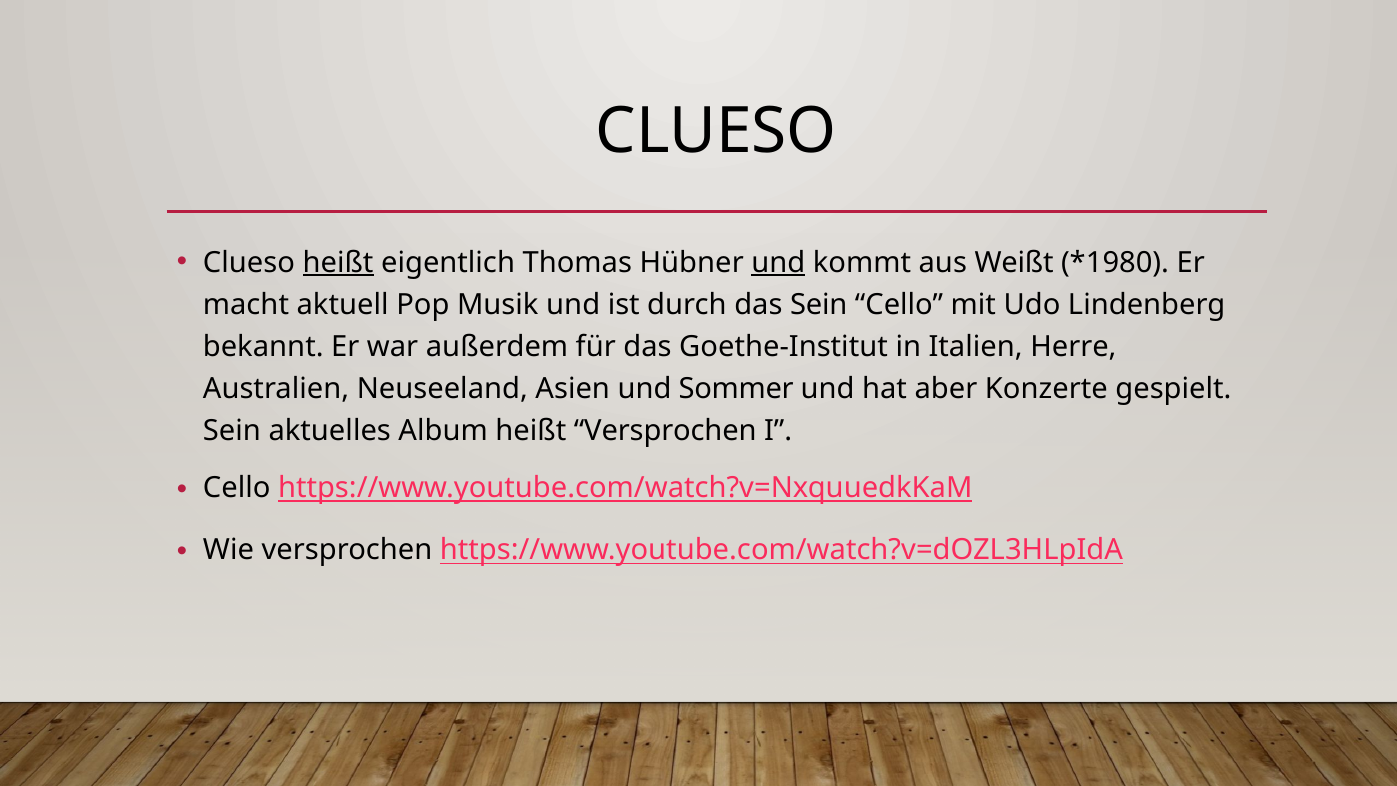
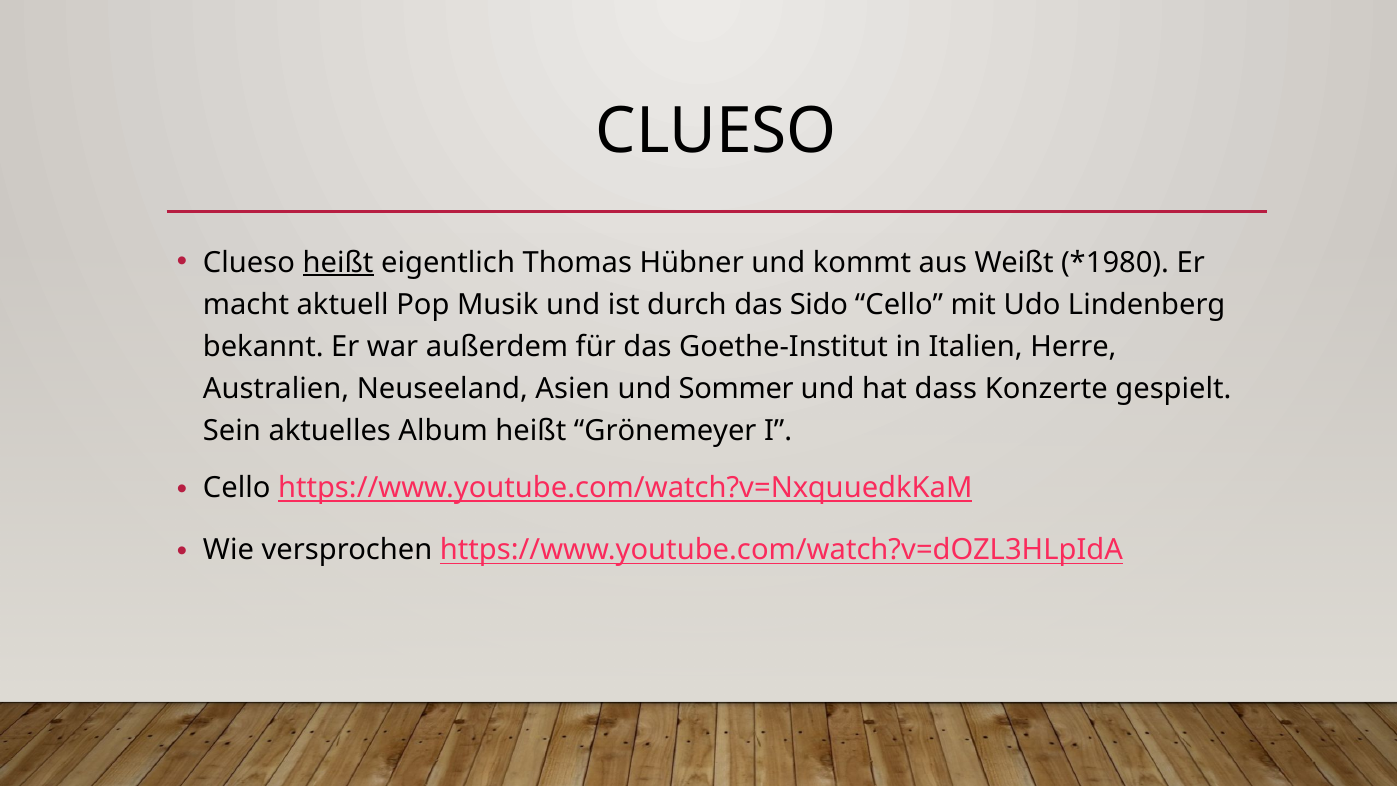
und at (778, 263) underline: present -> none
das Sein: Sein -> Sido
aber: aber -> dass
heißt Versprochen: Versprochen -> Grönemeyer
